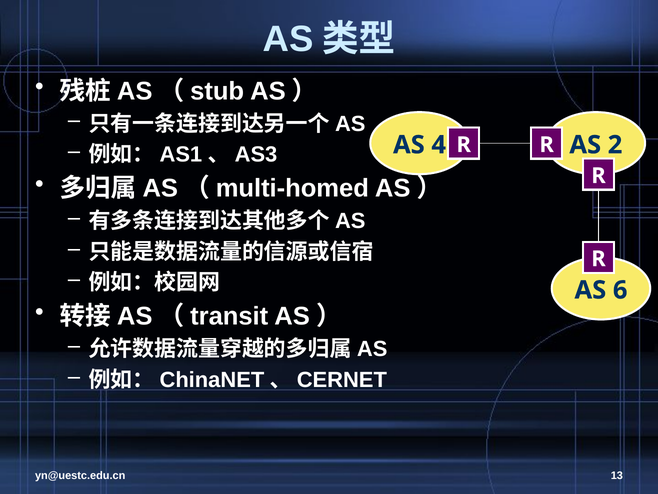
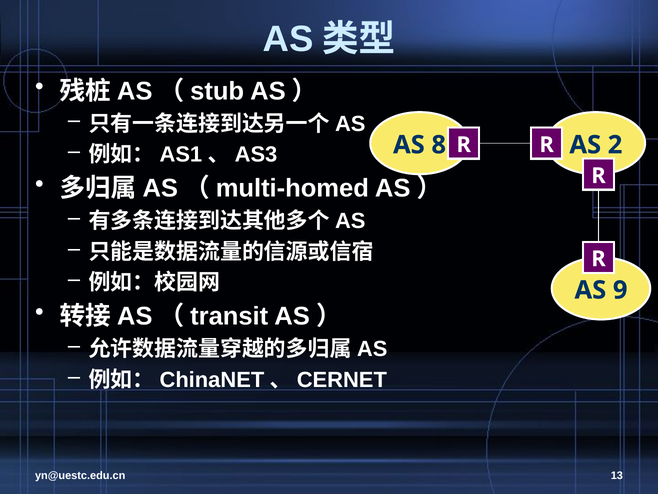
4: 4 -> 8
6: 6 -> 9
